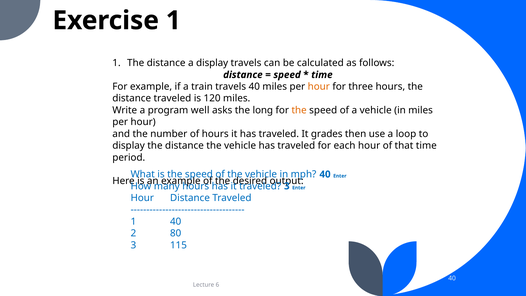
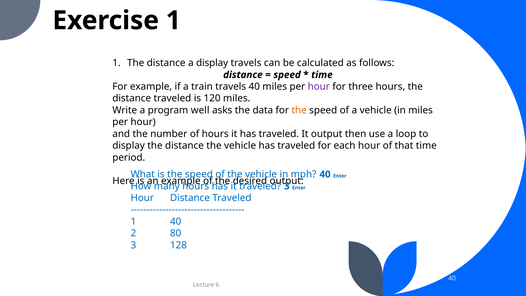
hour at (319, 87) colour: orange -> purple
long: long -> data
It grades: grades -> output
115: 115 -> 128
